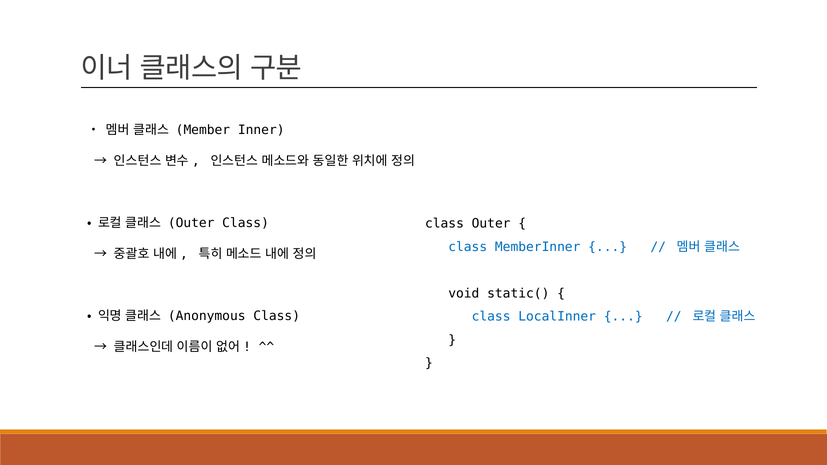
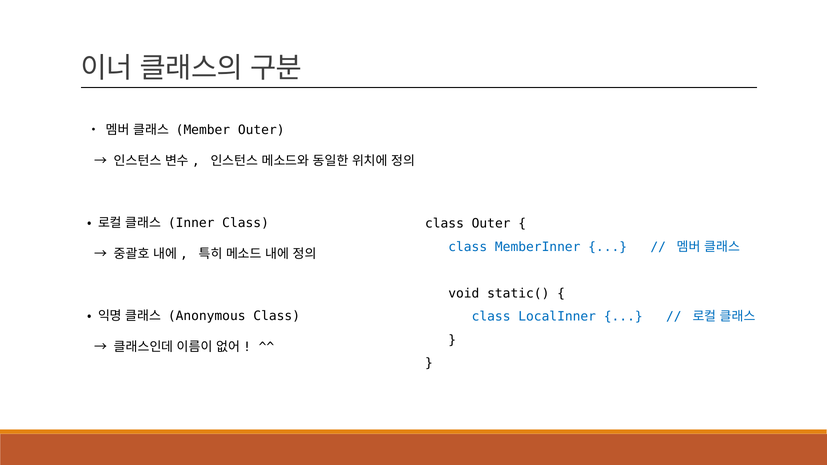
Member Inner: Inner -> Outer
Outer at (191, 223): Outer -> Inner
